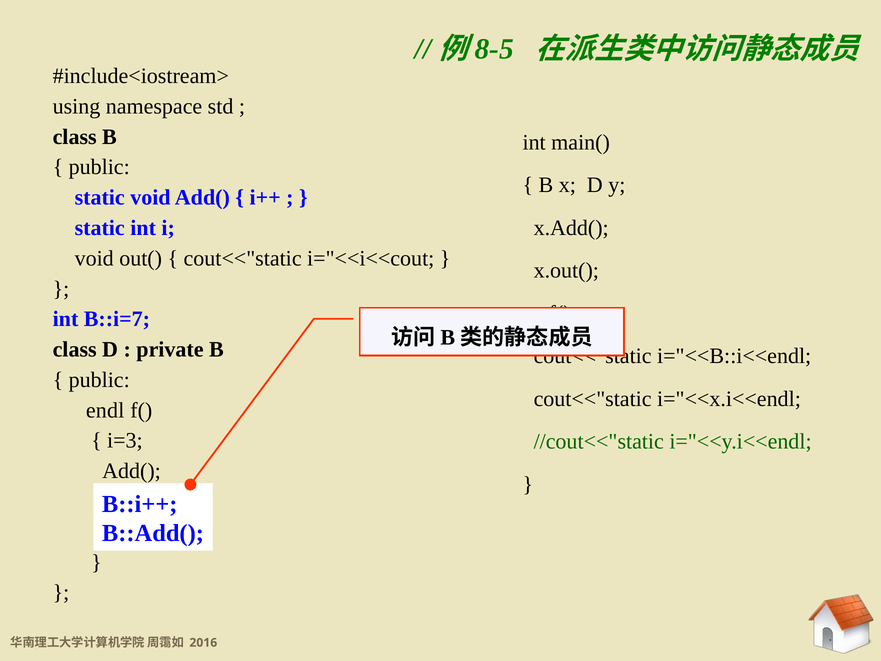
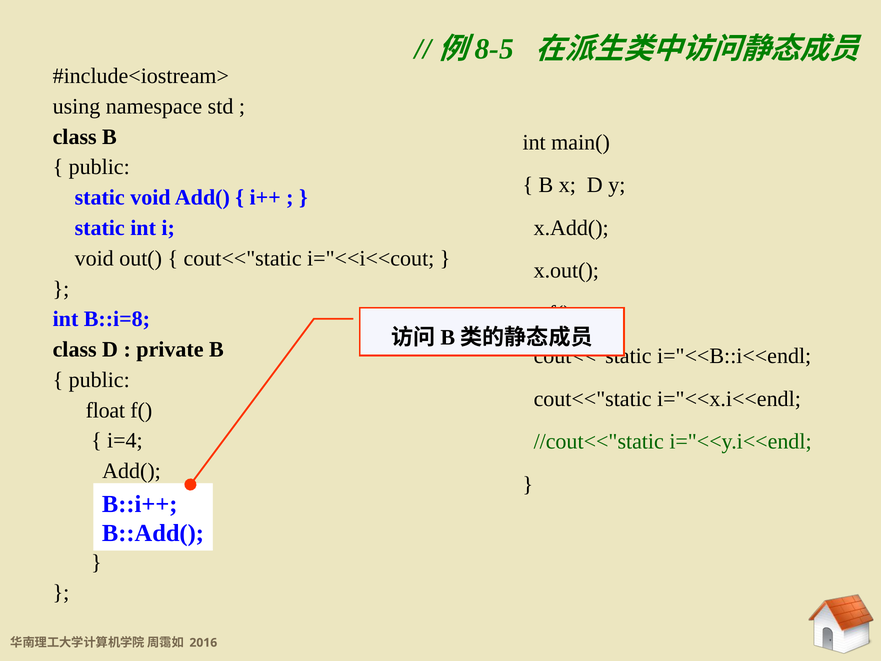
B::i=7: B::i=7 -> B::i=8
endl: endl -> float
i=3: i=3 -> i=4
